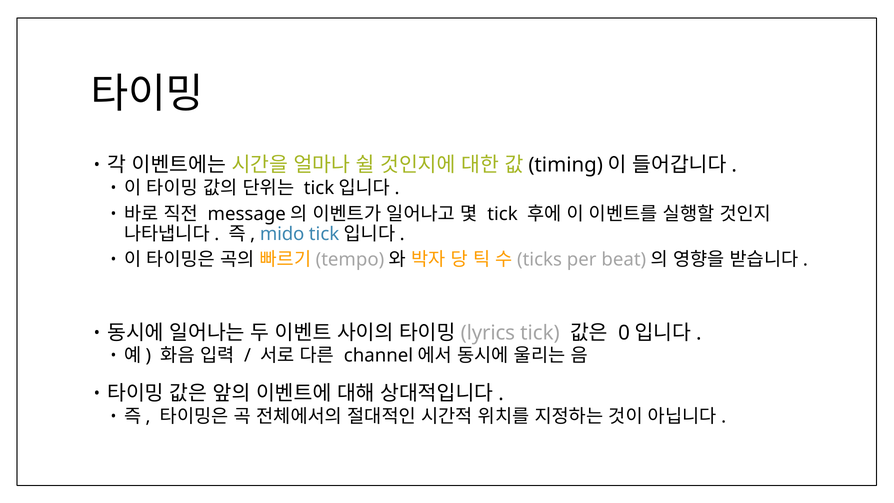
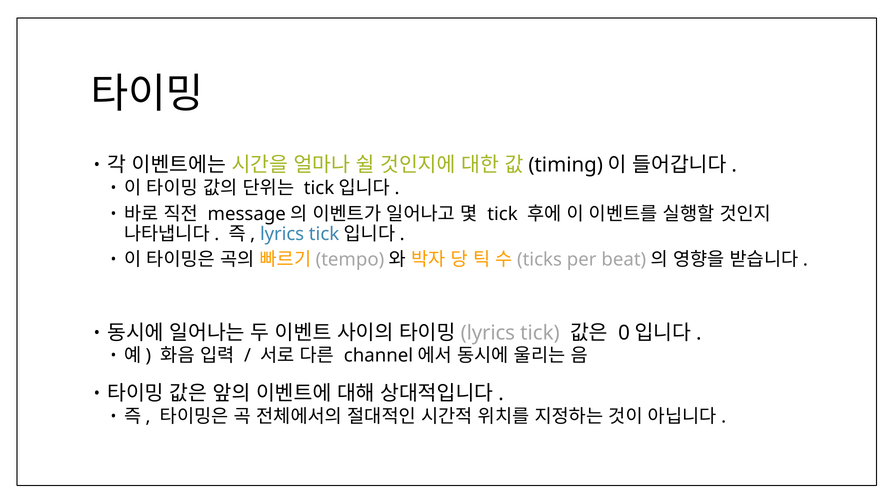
mido at (282, 234): mido -> lyrics
